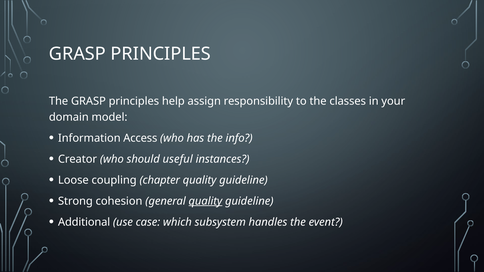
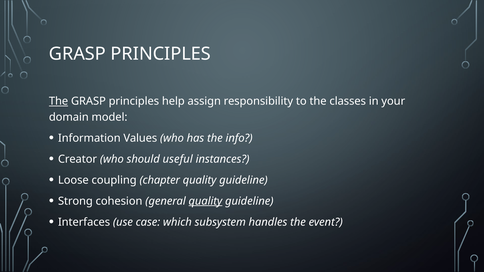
The at (59, 101) underline: none -> present
Access: Access -> Values
Additional: Additional -> Interfaces
